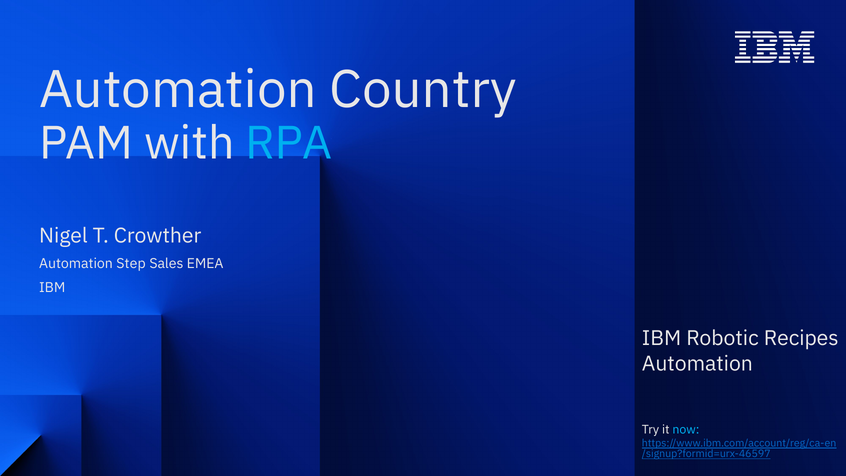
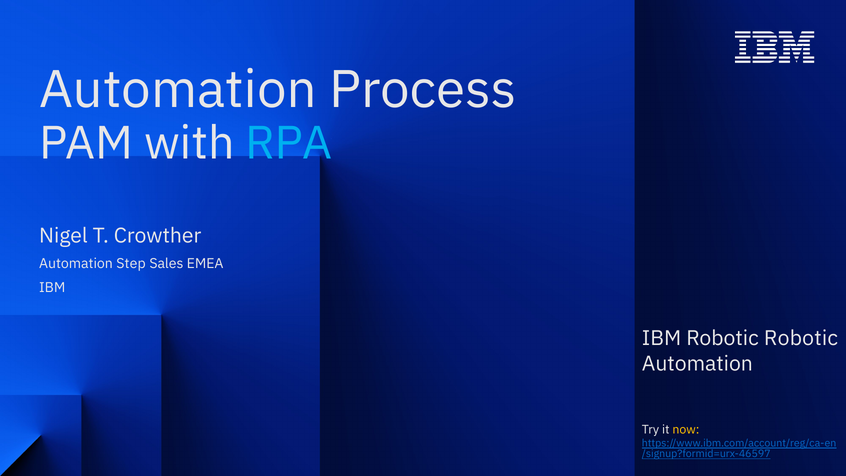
Country: Country -> Process
Robotic Recipes: Recipes -> Robotic
now colour: light blue -> yellow
